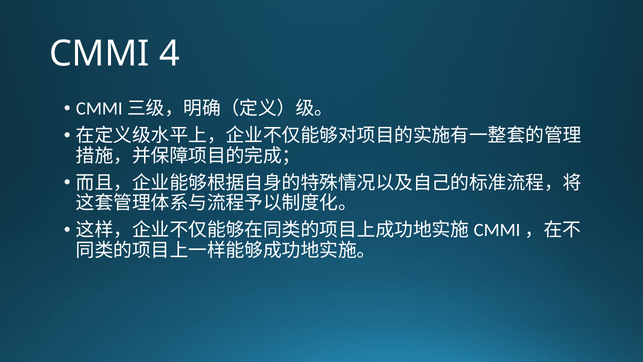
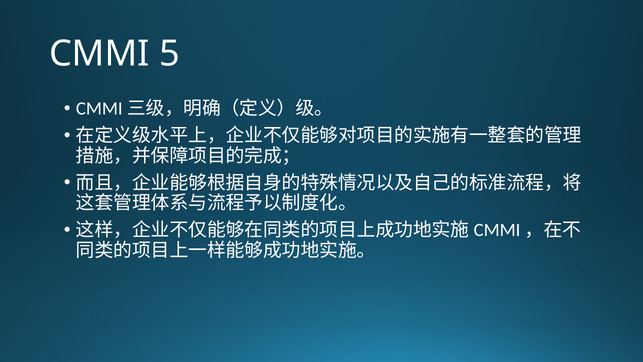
4: 4 -> 5
